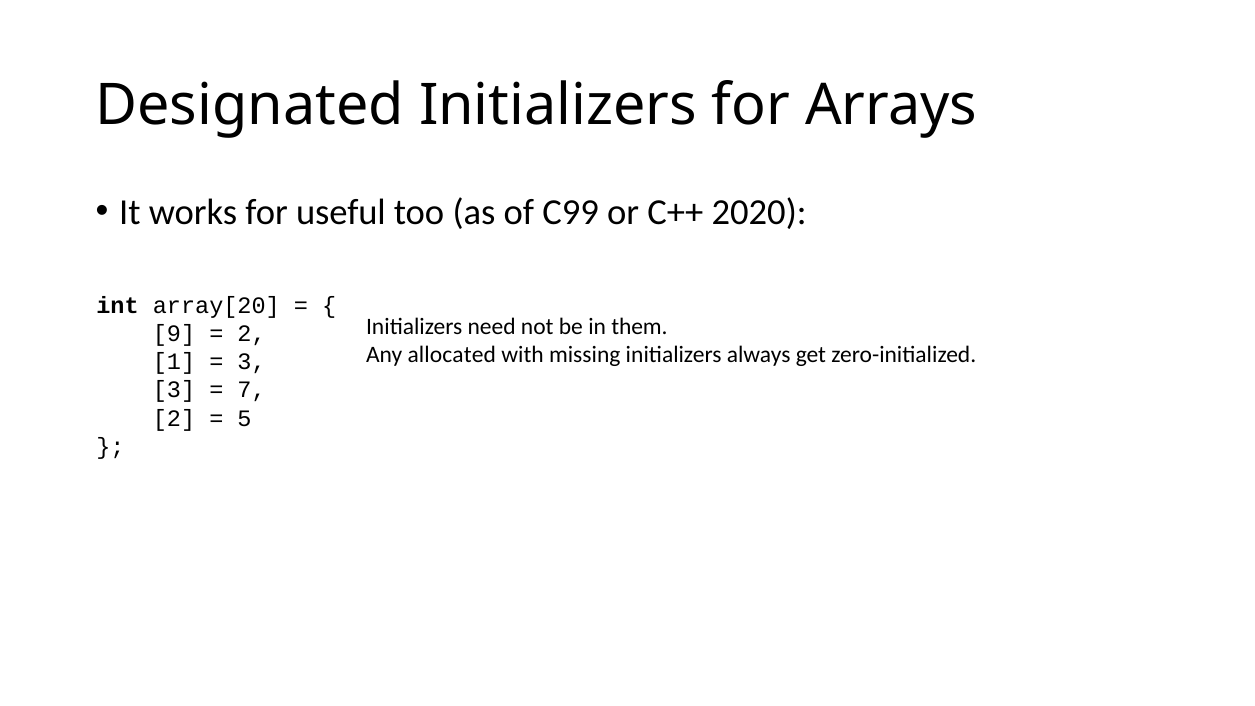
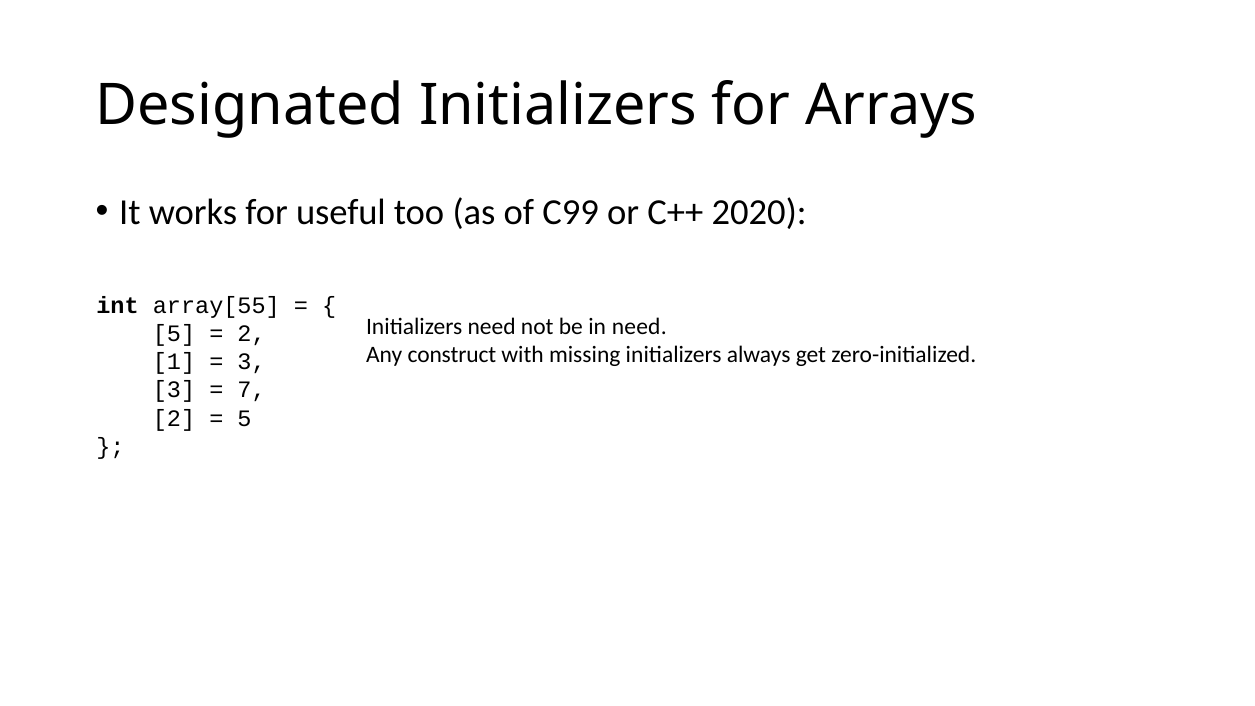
array[20: array[20 -> array[55
in them: them -> need
9 at (174, 334): 9 -> 5
allocated: allocated -> construct
